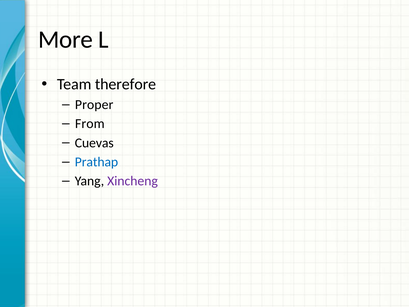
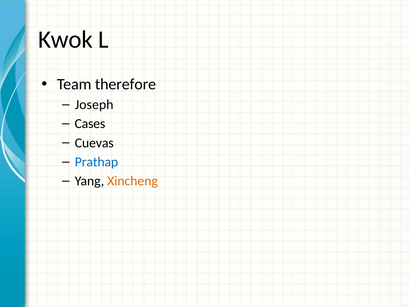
More: More -> Kwok
Proper: Proper -> Joseph
From: From -> Cases
Xincheng colour: purple -> orange
